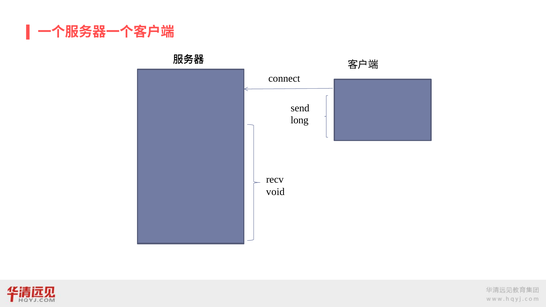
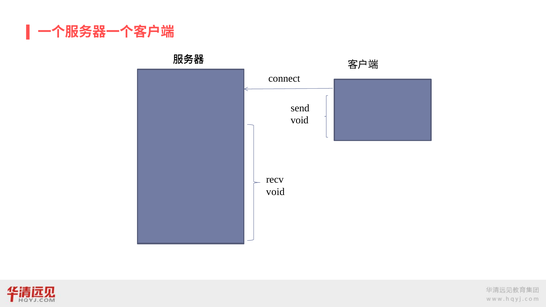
long at (300, 120): long -> void
